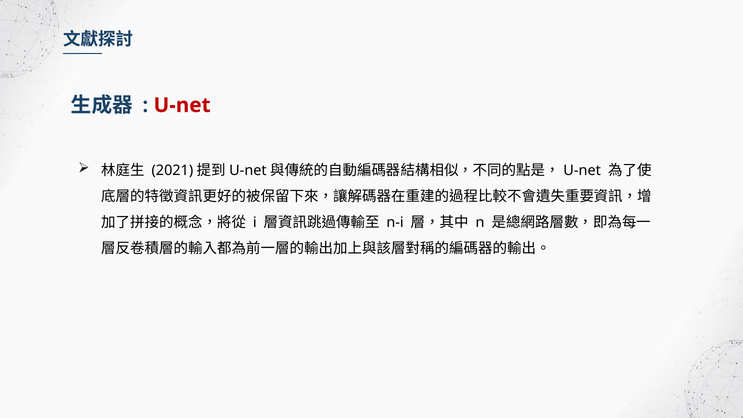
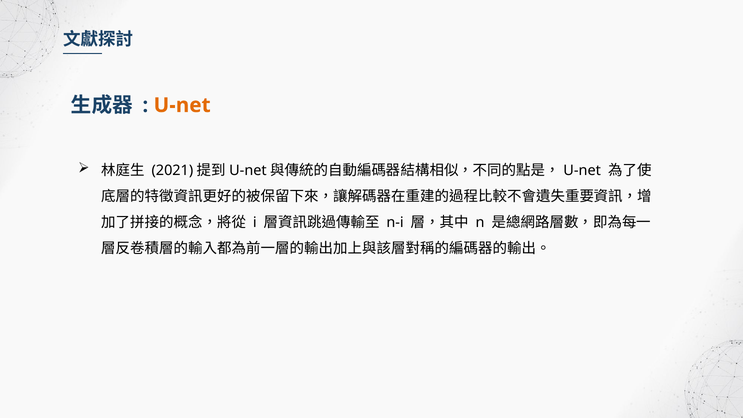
U-net colour: red -> orange
